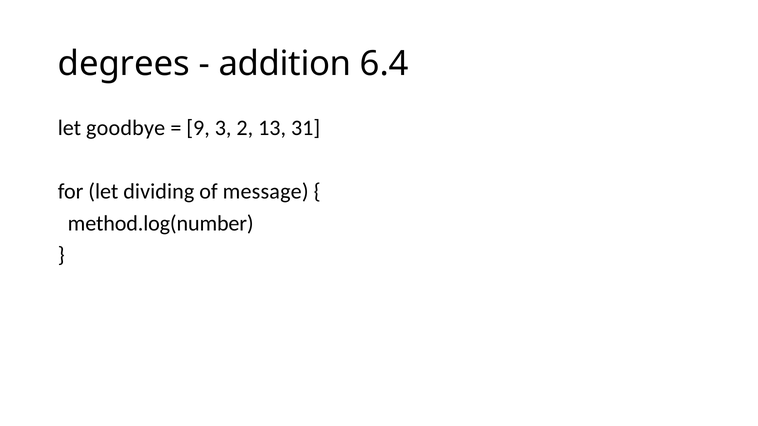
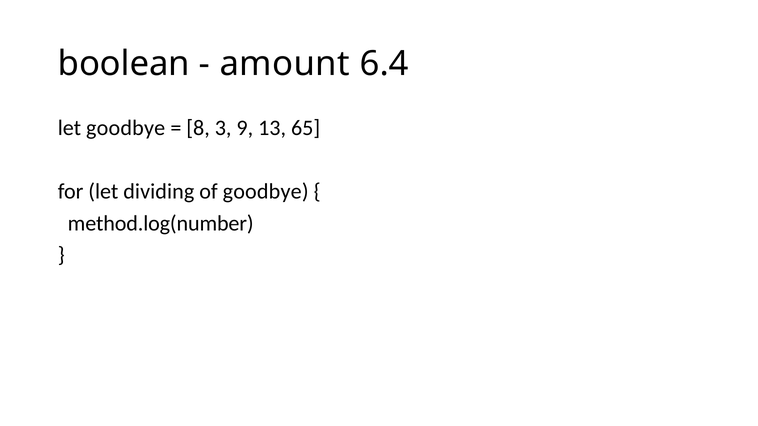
degrees: degrees -> boolean
addition: addition -> amount
9: 9 -> 8
2: 2 -> 9
31: 31 -> 65
of message: message -> goodbye
